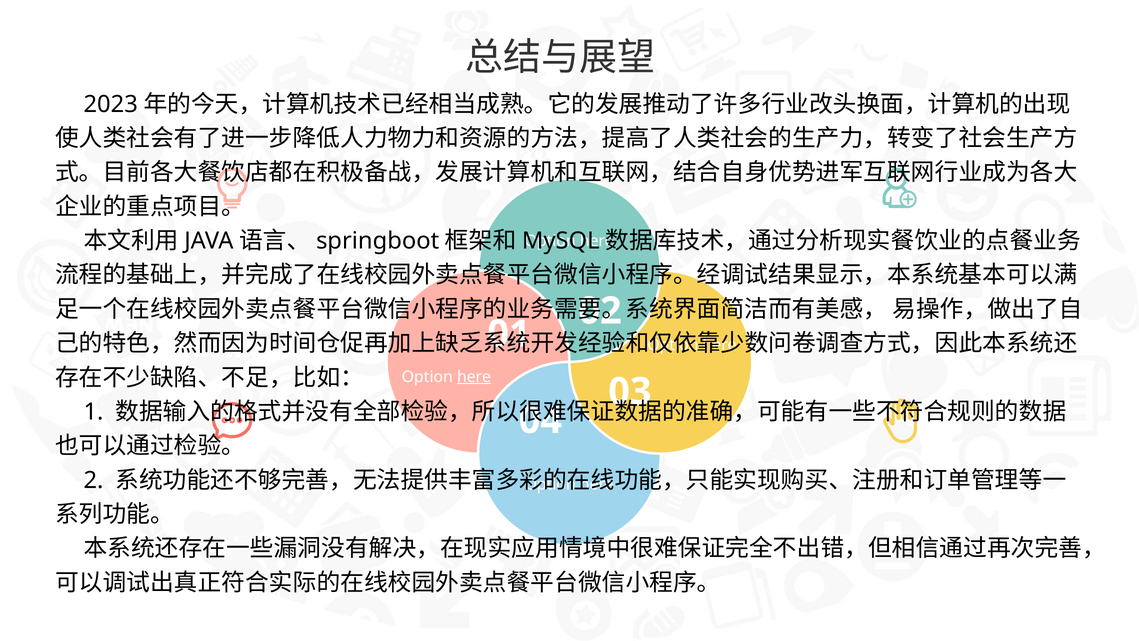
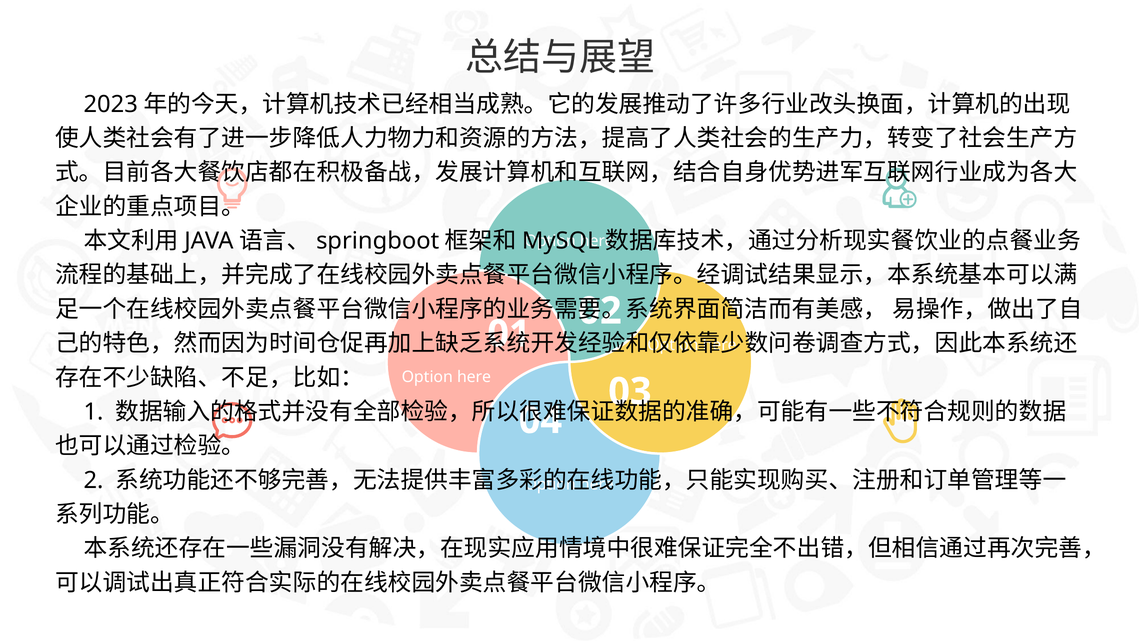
here at (474, 377) underline: present -> none
